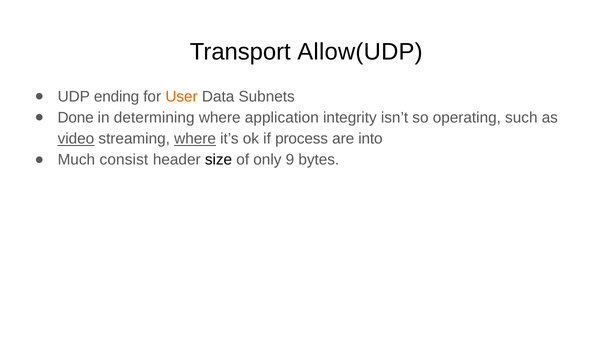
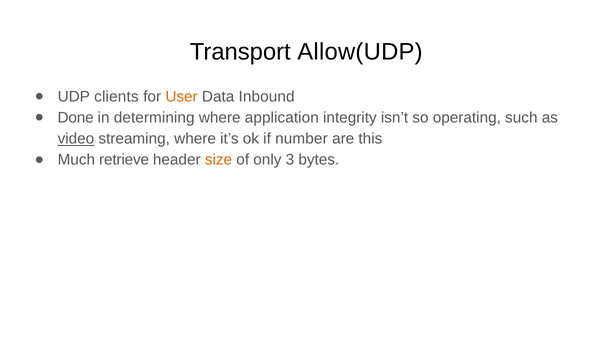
ending: ending -> clients
Subnets: Subnets -> Inbound
where at (195, 139) underline: present -> none
process: process -> number
into: into -> this
consist: consist -> retrieve
size colour: black -> orange
9: 9 -> 3
